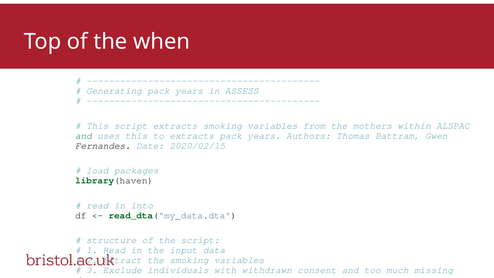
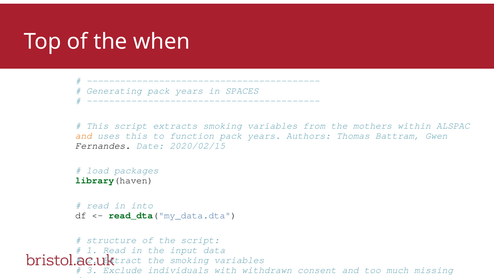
ASSESS: ASSESS -> SPACES
and at (84, 136) colour: green -> orange
to extracts: extracts -> function
